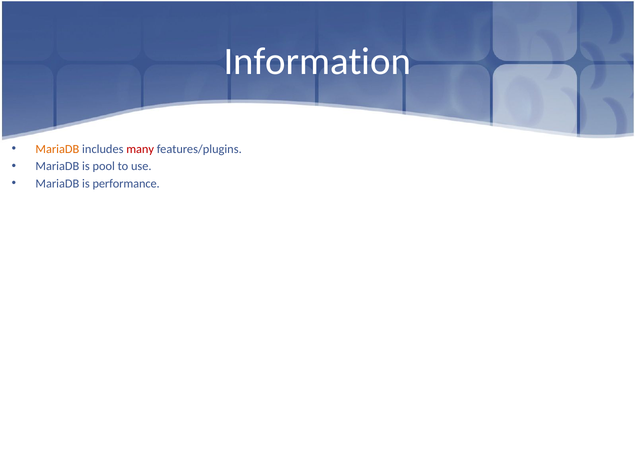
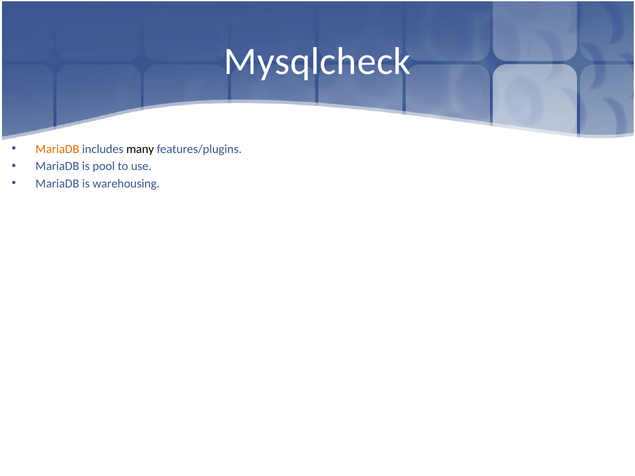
Information: Information -> Mysqlcheck
many colour: red -> black
performance: performance -> warehousing
